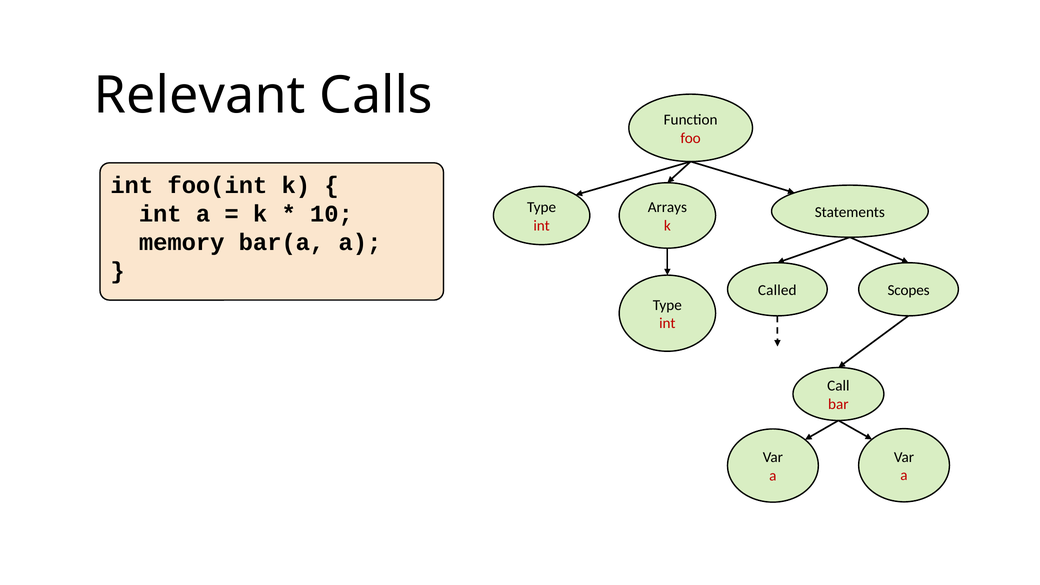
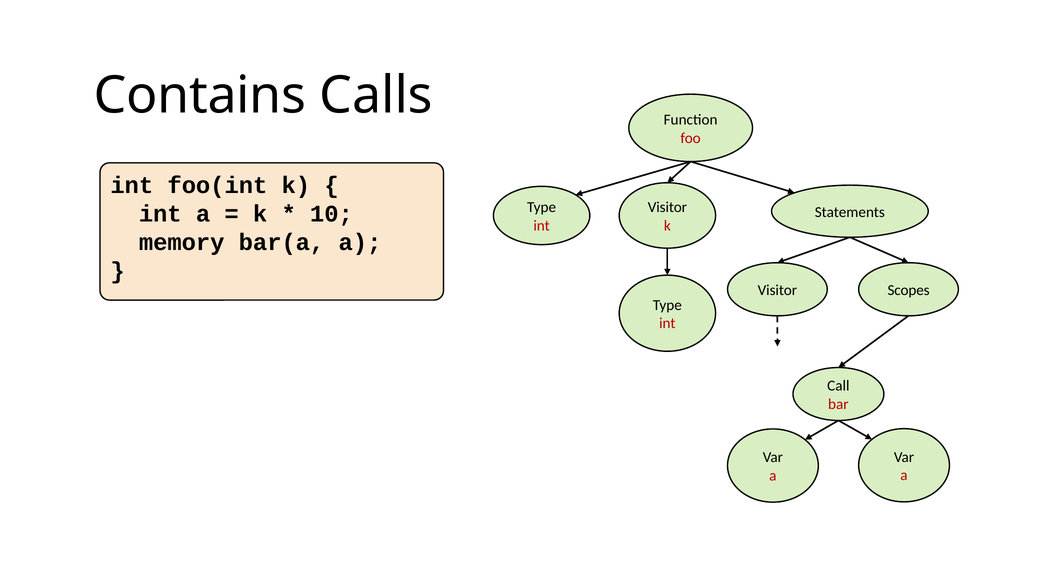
Relevant: Relevant -> Contains
Arrays at (667, 207): Arrays -> Visitor
Called at (777, 290): Called -> Visitor
